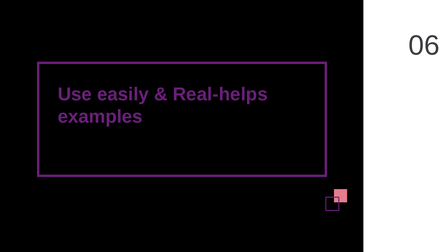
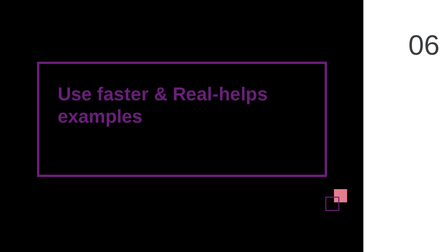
easily: easily -> faster
